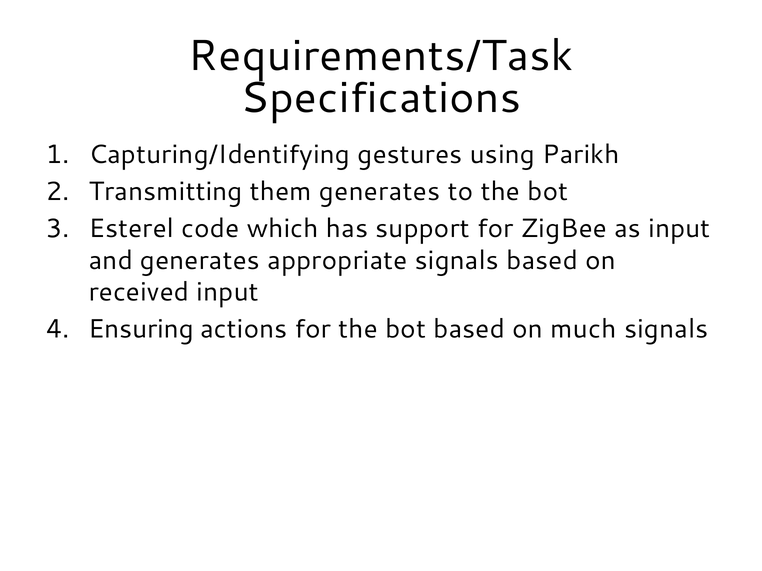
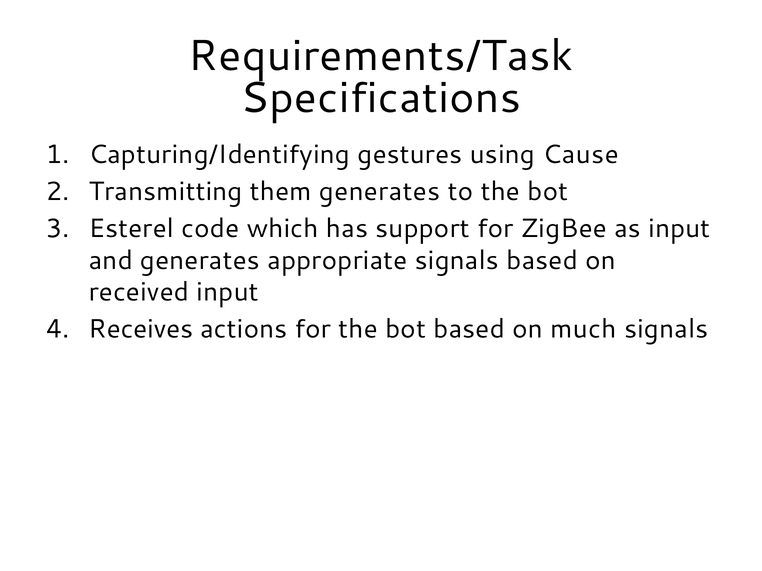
Parikh: Parikh -> Cause
Ensuring: Ensuring -> Receives
